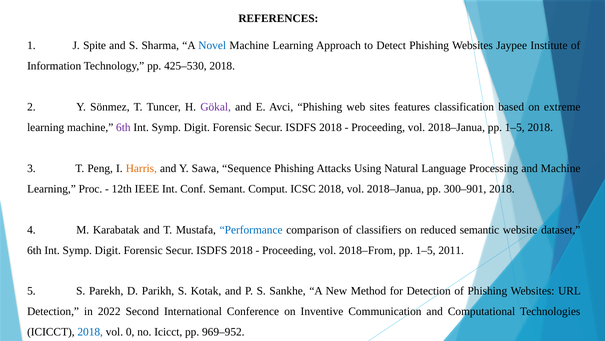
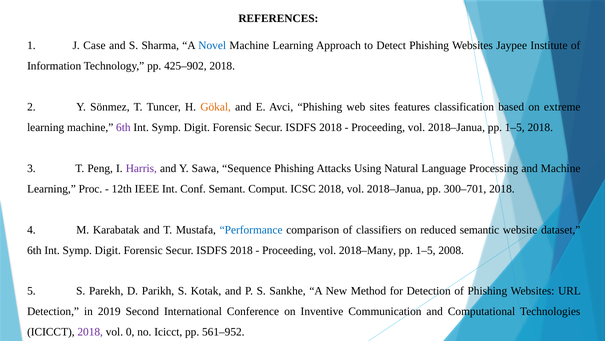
Spite: Spite -> Case
425–530: 425–530 -> 425–902
Gökal colour: purple -> orange
Harris colour: orange -> purple
300–901: 300–901 -> 300–701
2018–From: 2018–From -> 2018–Many
2011: 2011 -> 2008
2022: 2022 -> 2019
2018 at (90, 331) colour: blue -> purple
969–952: 969–952 -> 561–952
